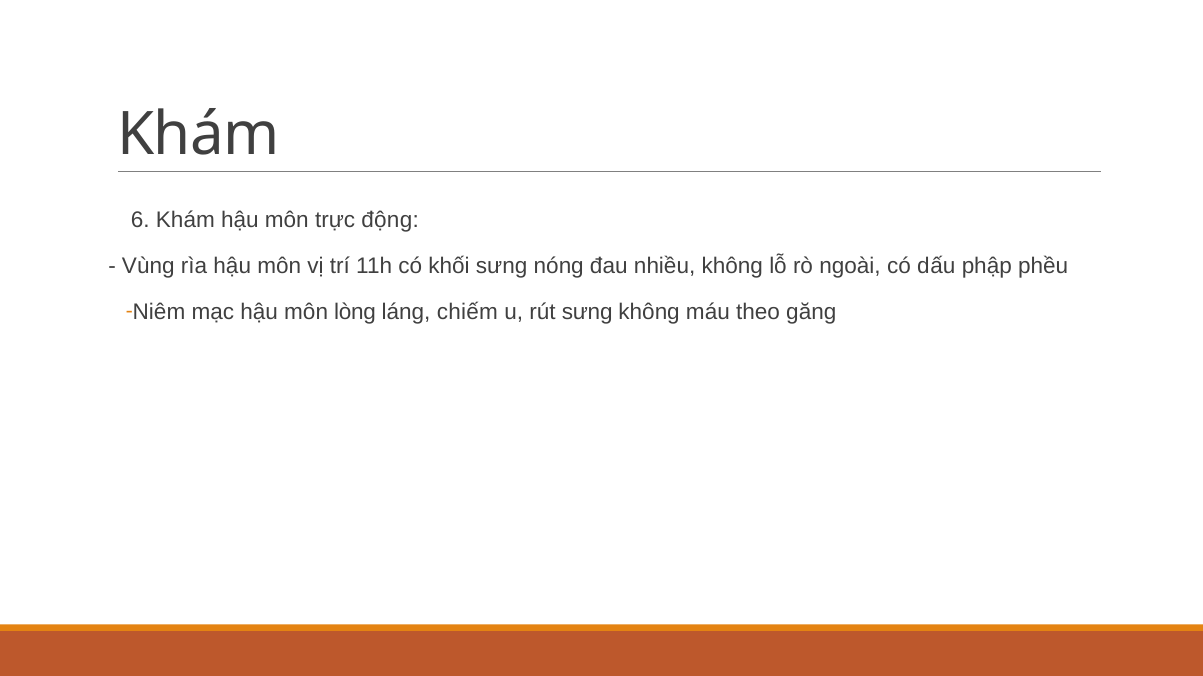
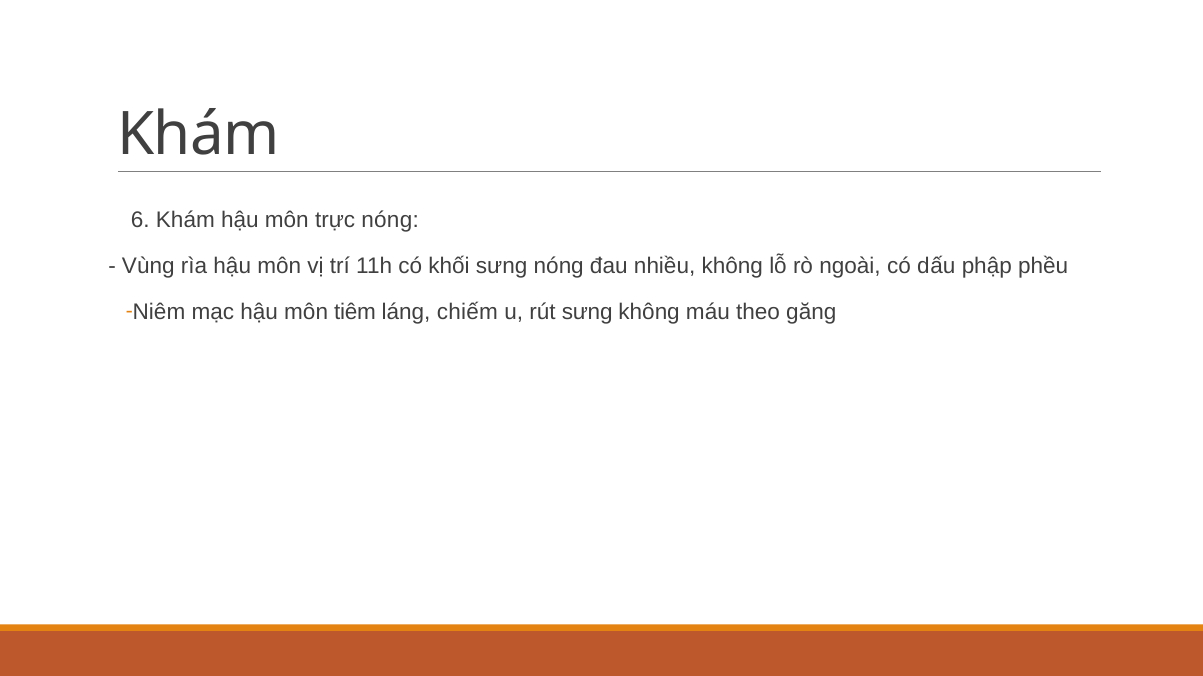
trực động: động -> nóng
lòng: lòng -> tiêm
